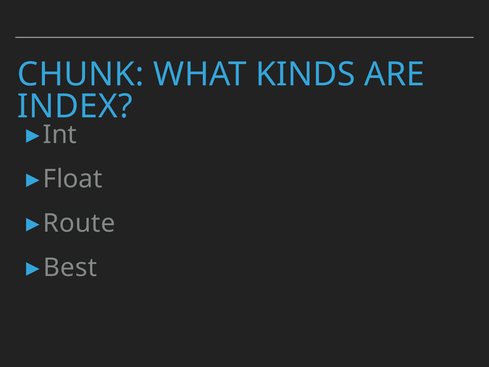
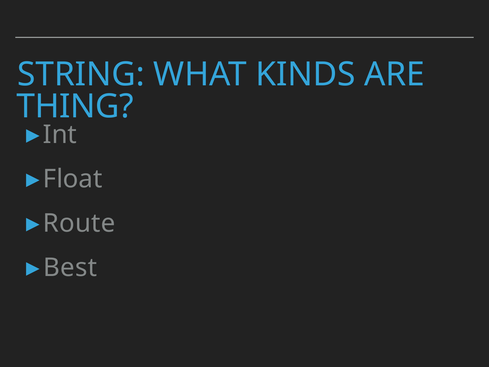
CHUNK: CHUNK -> STRING
INDEX: INDEX -> THING
